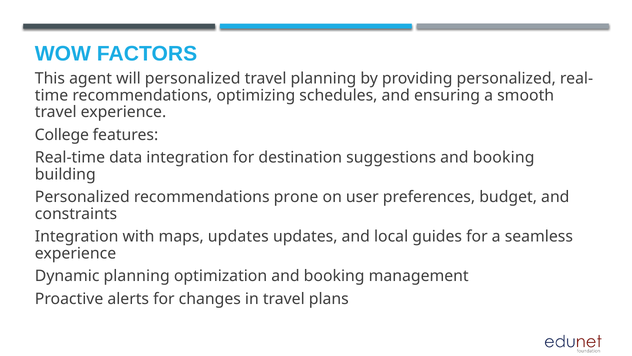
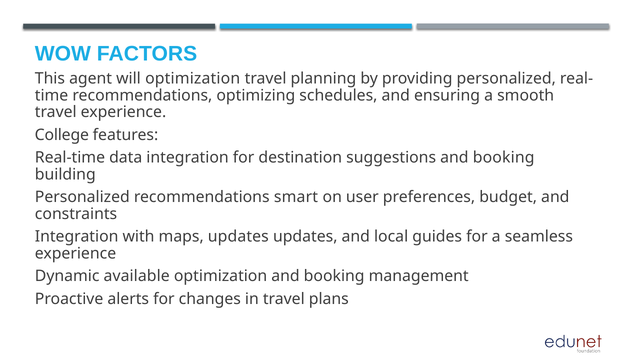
will personalized: personalized -> optimization
prone: prone -> smart
Dynamic planning: planning -> available
